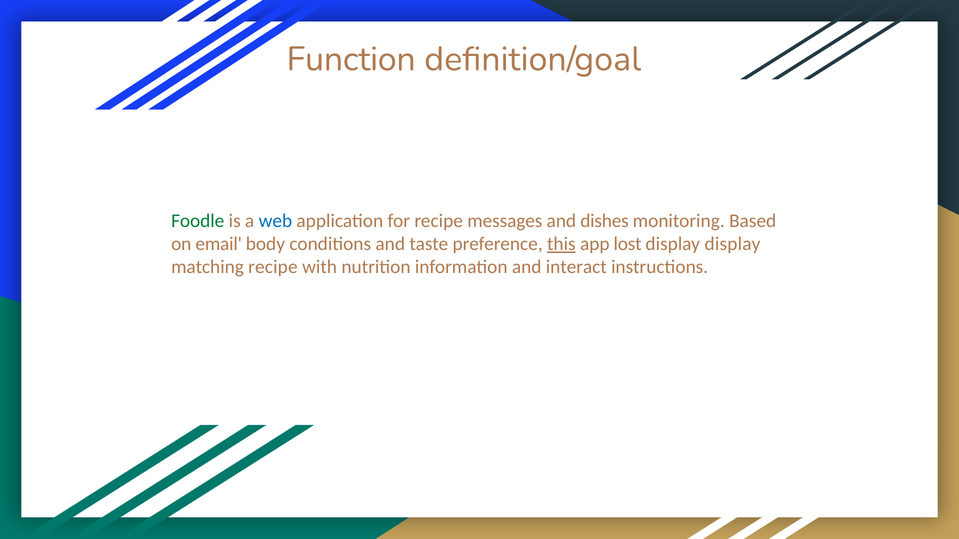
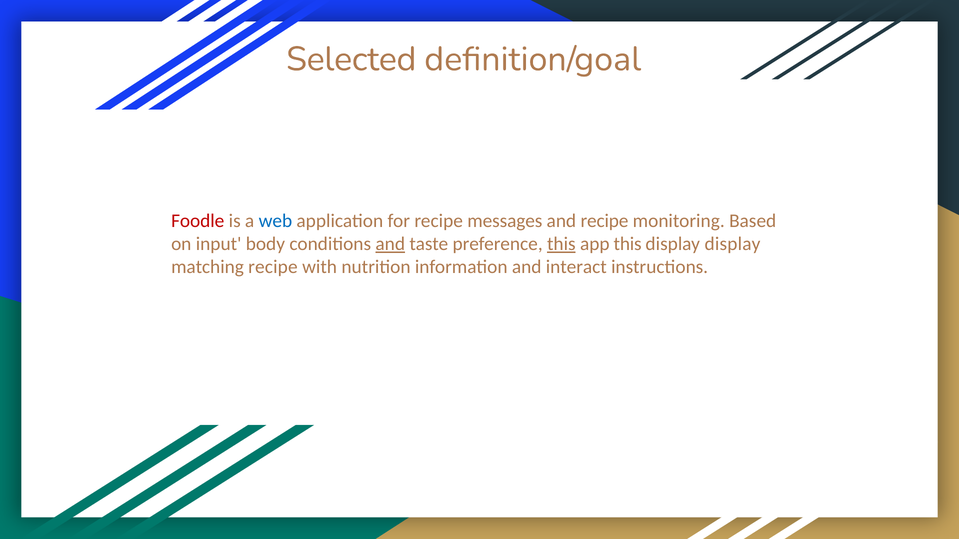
Function: Function -> Selected
Foodle colour: green -> red
and dishes: dishes -> recipe
email: email -> input
and at (390, 244) underline: none -> present
app lost: lost -> this
